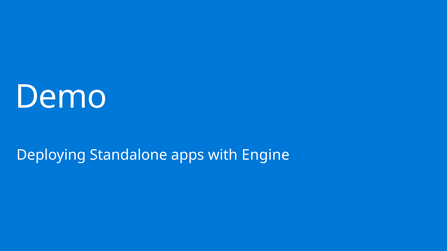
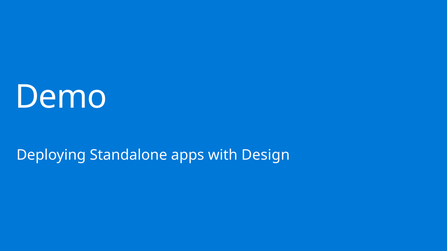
Engine: Engine -> Design
